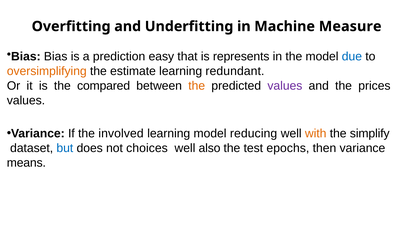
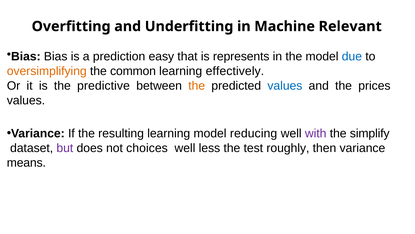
Measure: Measure -> Relevant
estimate: estimate -> common
redundant: redundant -> effectively
compared: compared -> predictive
values at (285, 86) colour: purple -> blue
involved: involved -> resulting
with colour: orange -> purple
but colour: blue -> purple
also: also -> less
epochs: epochs -> roughly
